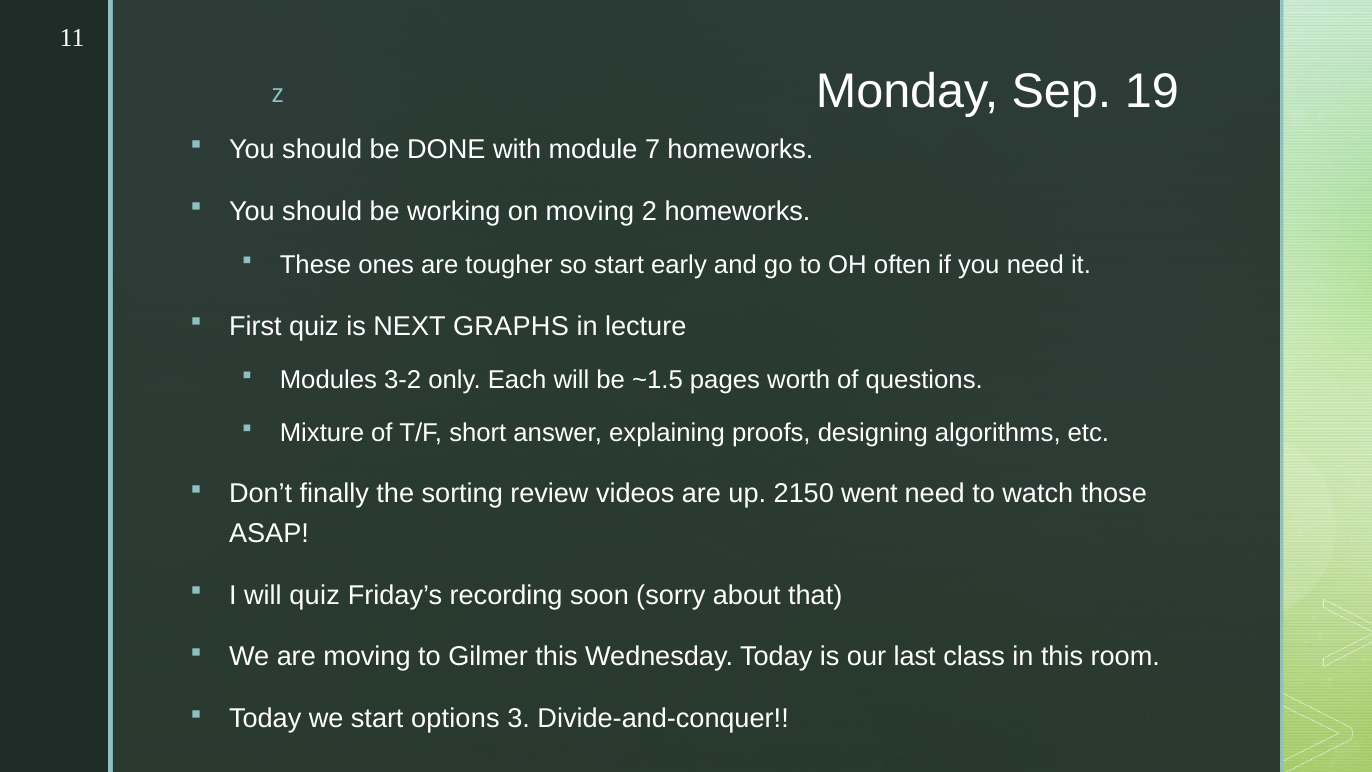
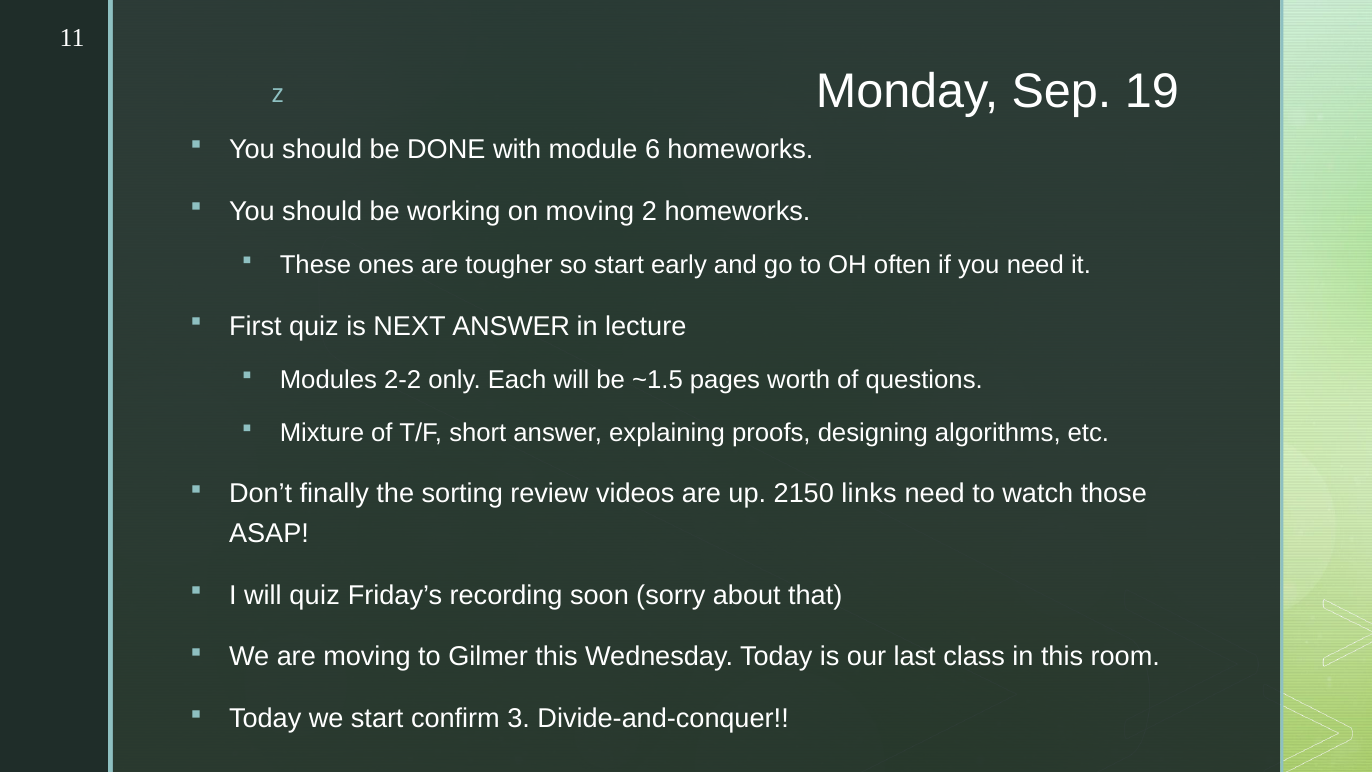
7: 7 -> 6
NEXT GRAPHS: GRAPHS -> ANSWER
3-2: 3-2 -> 2-2
went: went -> links
options: options -> confirm
